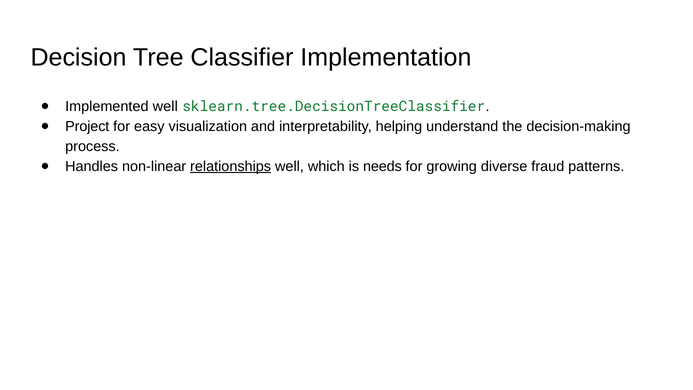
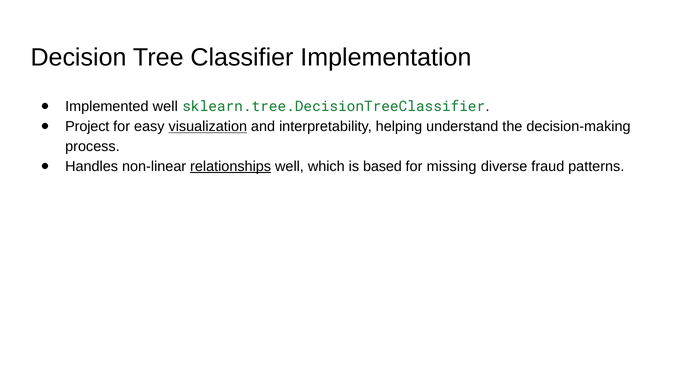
visualization underline: none -> present
needs: needs -> based
growing: growing -> missing
